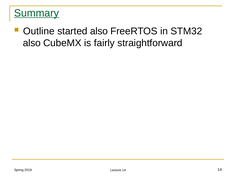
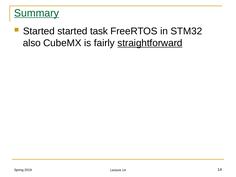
Outline at (39, 31): Outline -> Started
started also: also -> task
straightforward underline: none -> present
